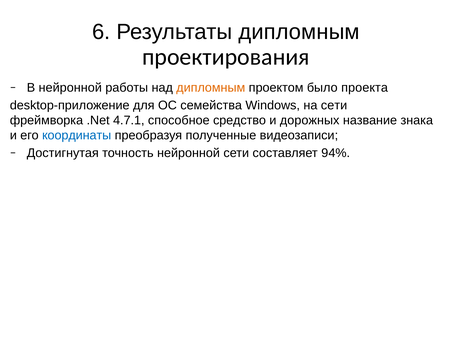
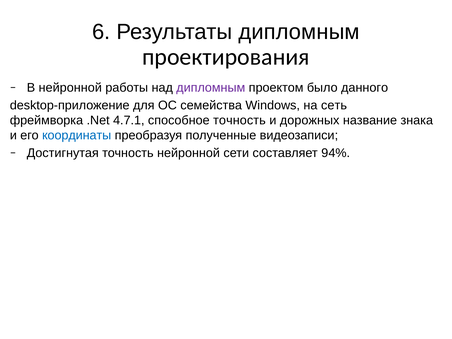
дипломным at (211, 88) colour: orange -> purple
проекта: проекта -> данного
на сети: сети -> сеть
способное средство: средство -> точность
